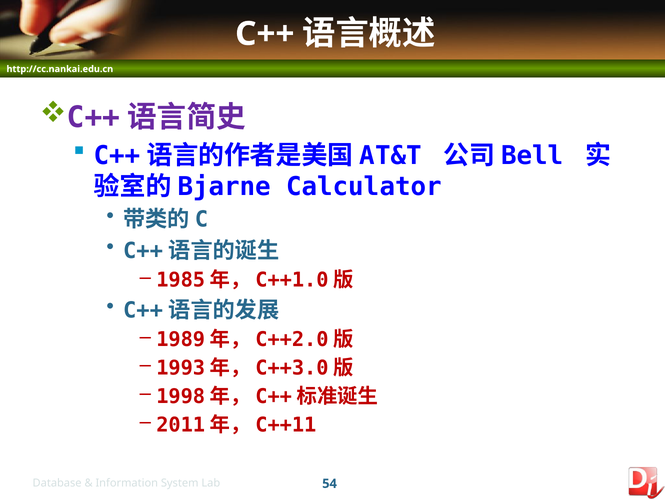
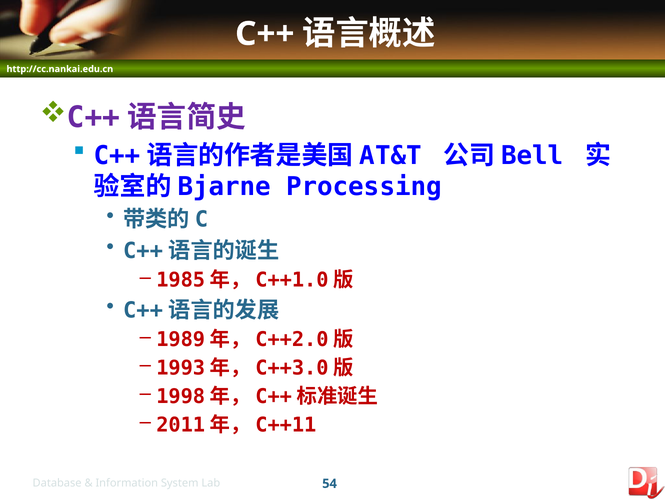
Calculator: Calculator -> Processing
